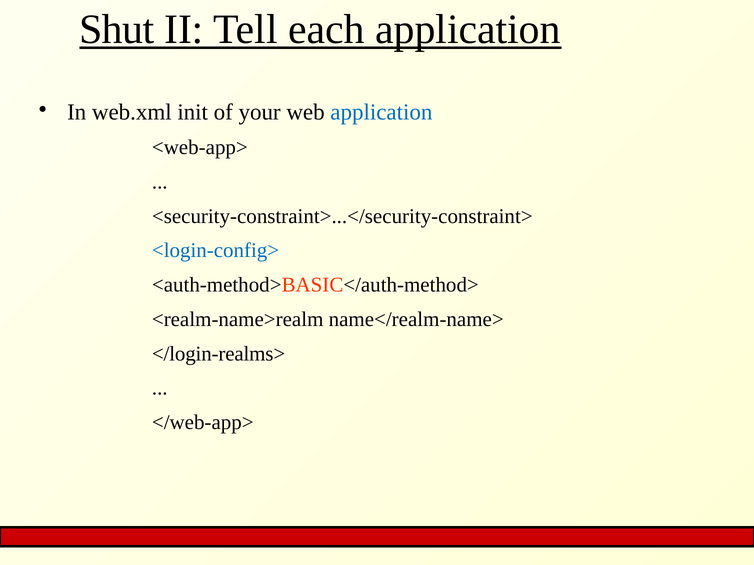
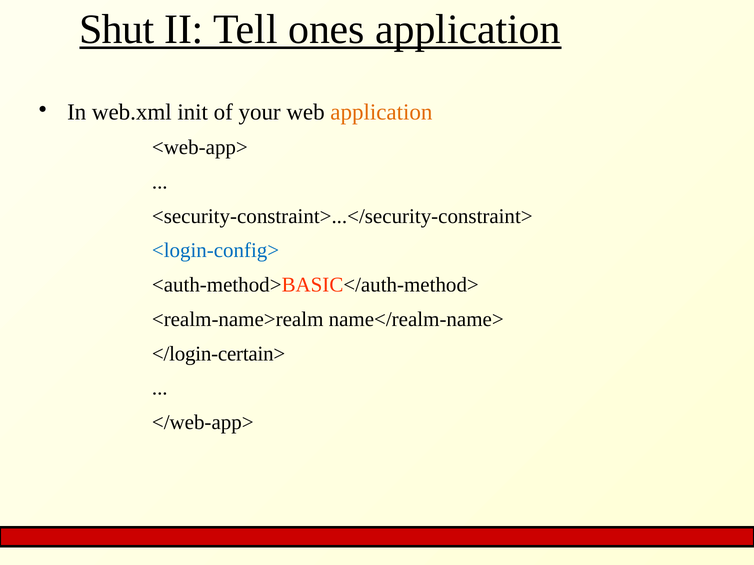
each: each -> ones
application at (381, 112) colour: blue -> orange
</login-realms>: </login-realms> -> </login-certain>
